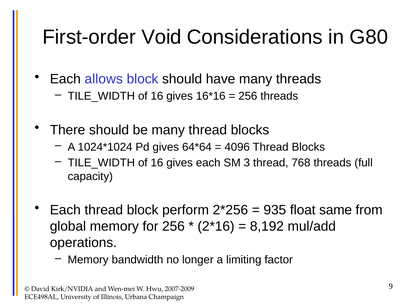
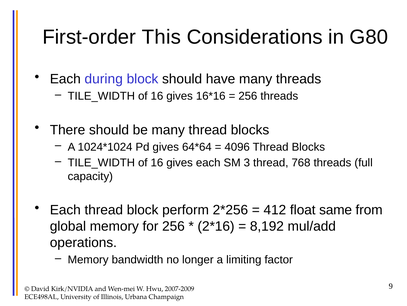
Void: Void -> This
allows: allows -> during
935: 935 -> 412
